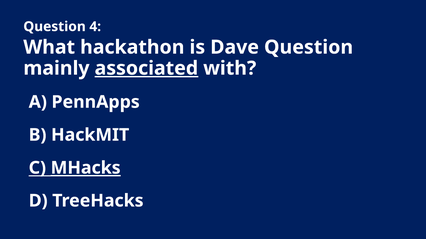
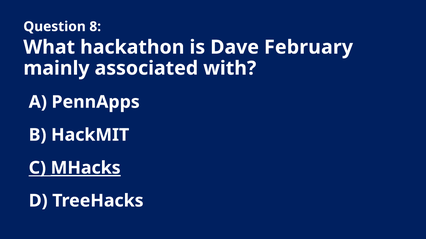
4: 4 -> 8
Dave Question: Question -> February
associated underline: present -> none
